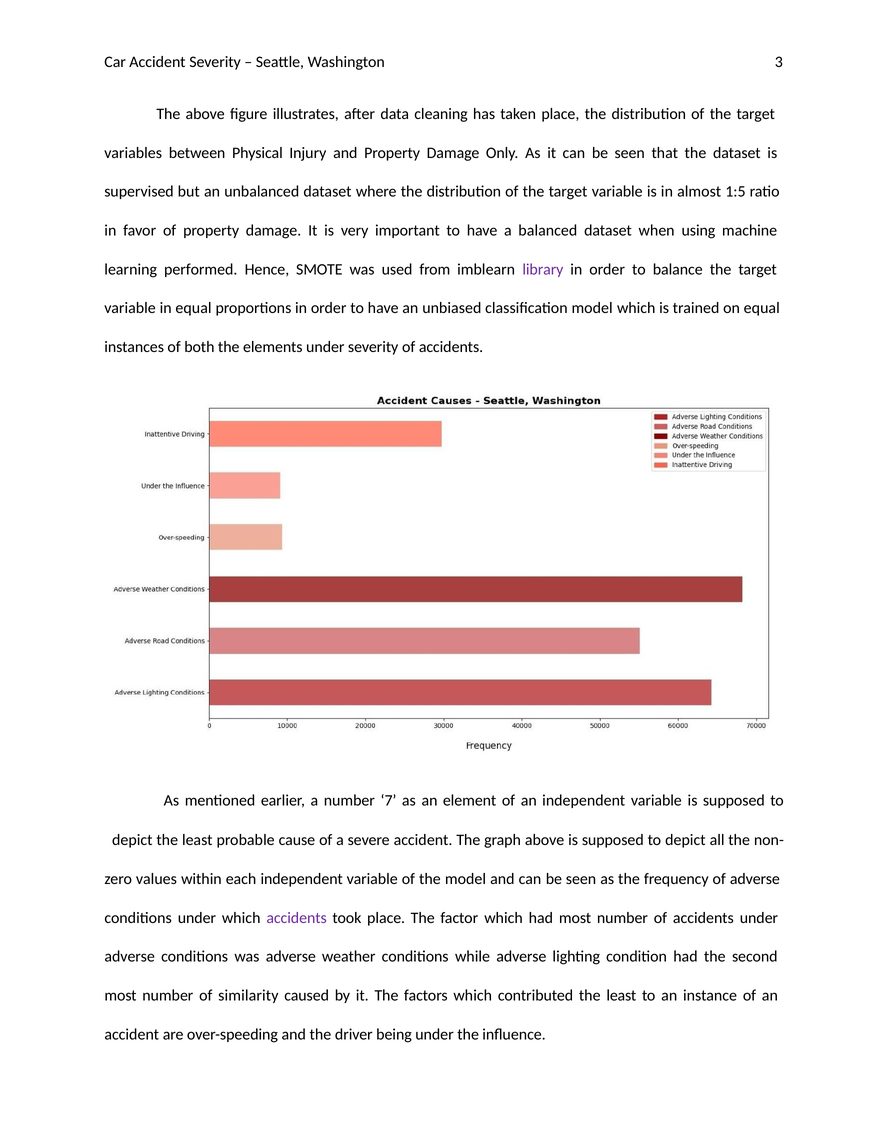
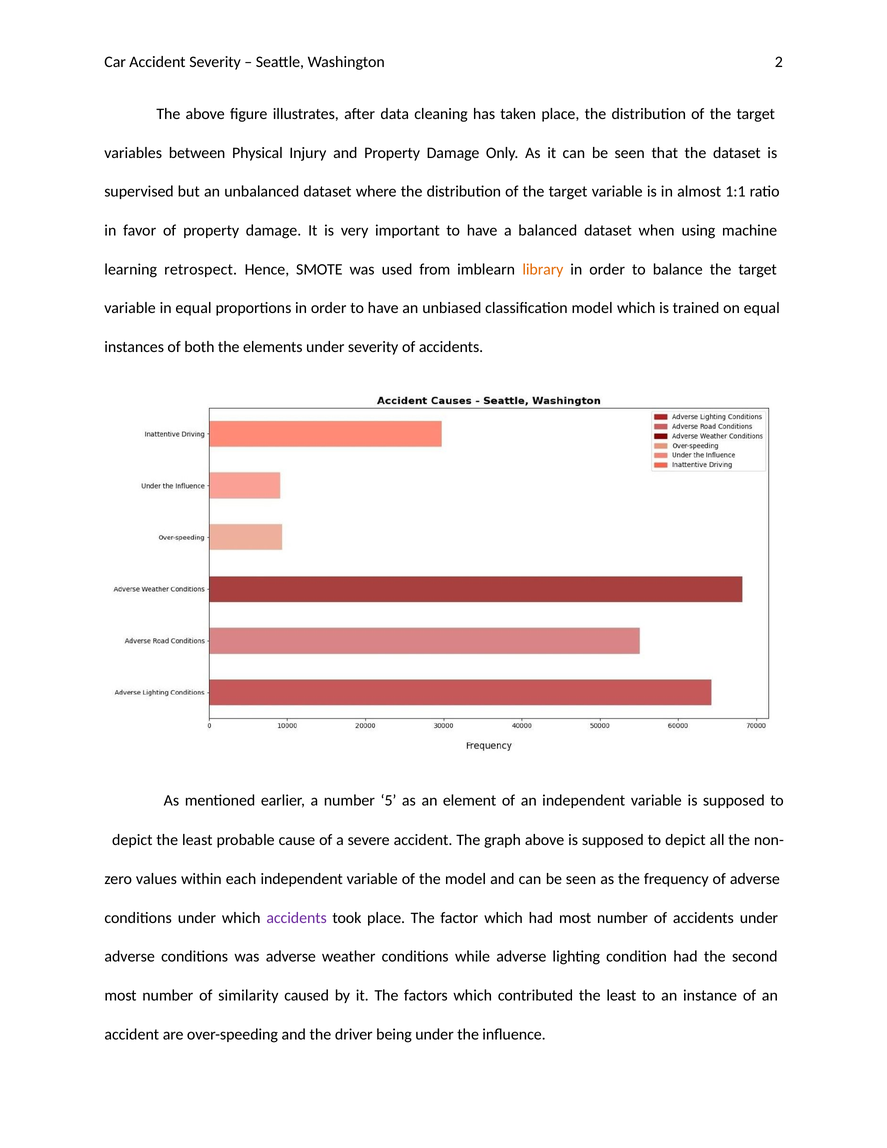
3: 3 -> 2
1:5: 1:5 -> 1:1
performed: performed -> retrospect
library colour: purple -> orange
7: 7 -> 5
